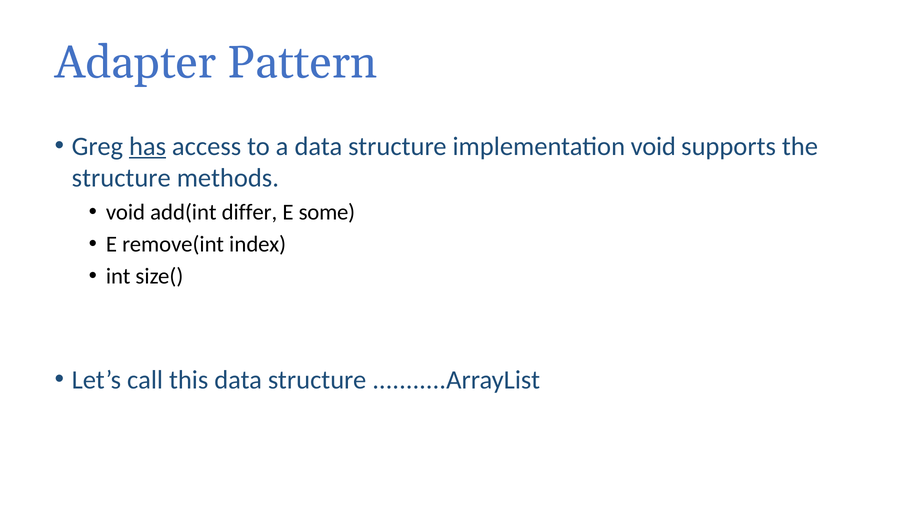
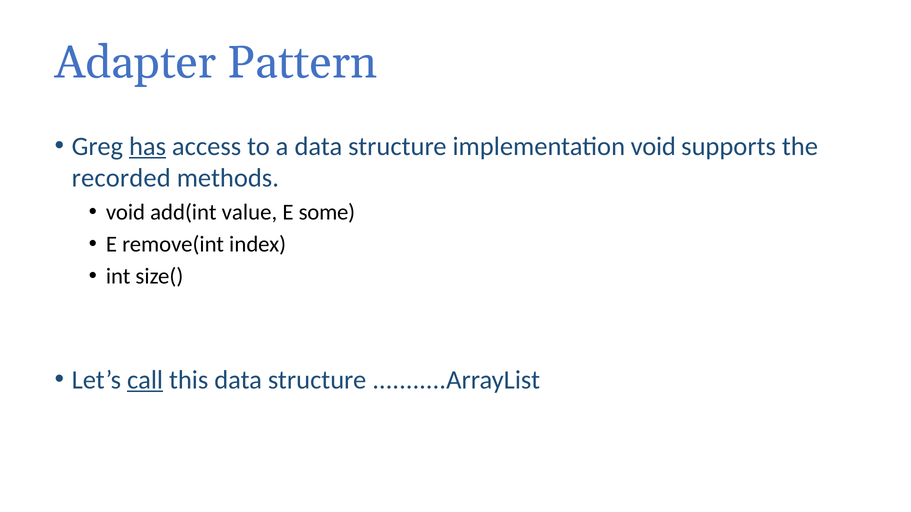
structure at (121, 178): structure -> recorded
differ: differ -> value
call underline: none -> present
